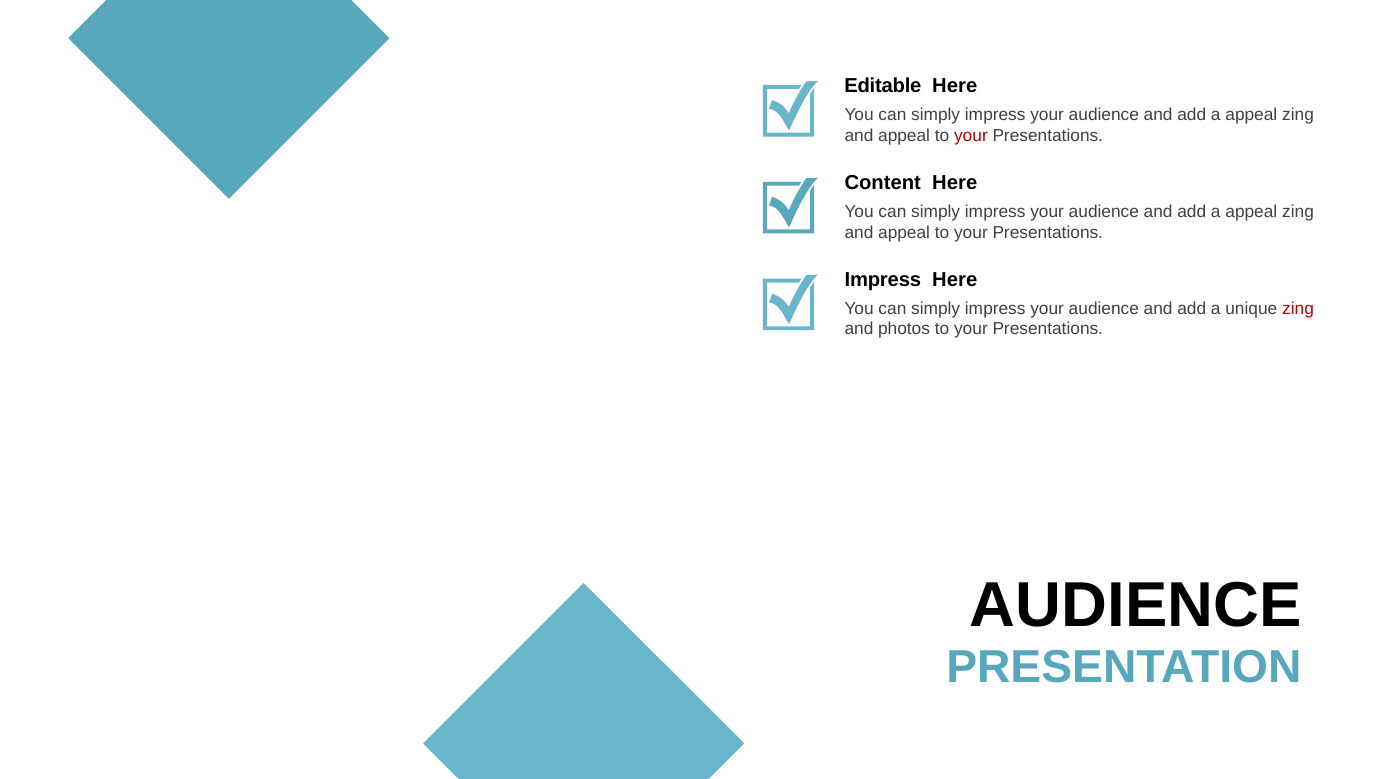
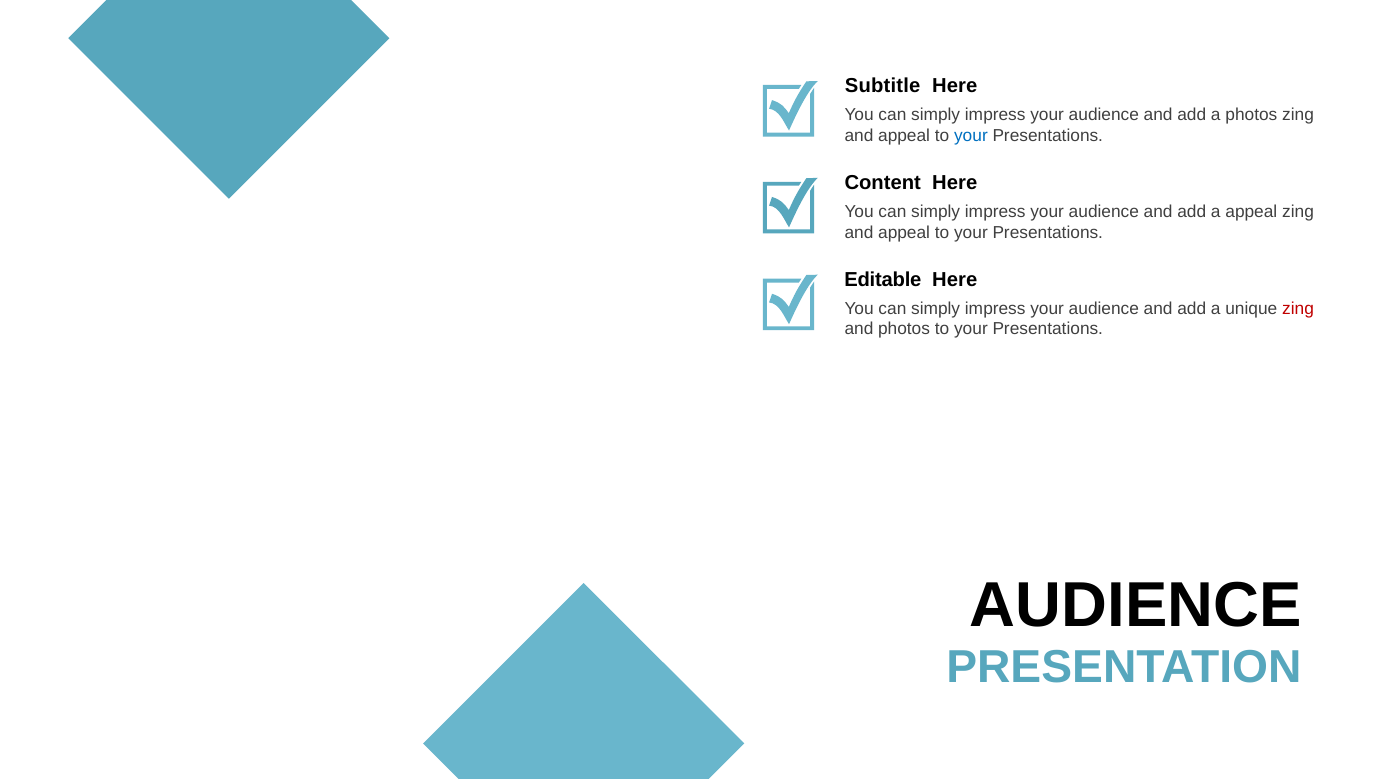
Editable: Editable -> Subtitle
appeal at (1251, 115): appeal -> photos
your at (971, 136) colour: red -> blue
Impress at (883, 280): Impress -> Editable
